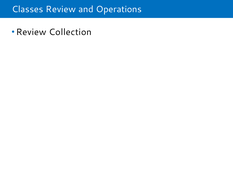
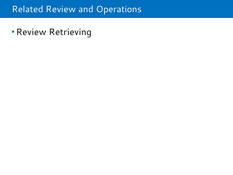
Classes: Classes -> Related
Collection: Collection -> Retrieving
